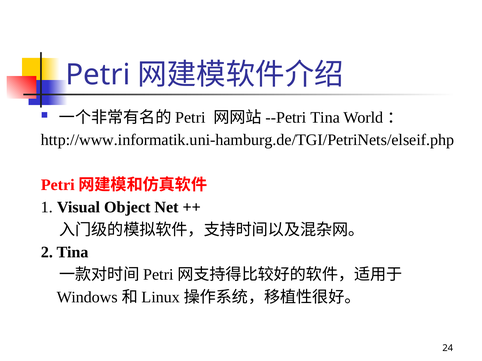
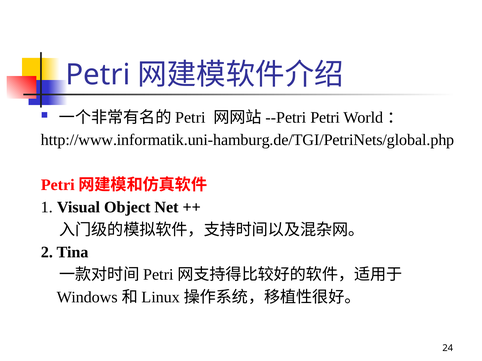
Tina at (325, 118): Tina -> Petri
http://www.informatik.uni-hamburg.de/TGI/PetriNets/elseif.php: http://www.informatik.uni-hamburg.de/TGI/PetriNets/elseif.php -> http://www.informatik.uni-hamburg.de/TGI/PetriNets/global.php
